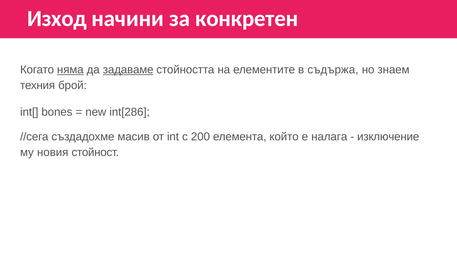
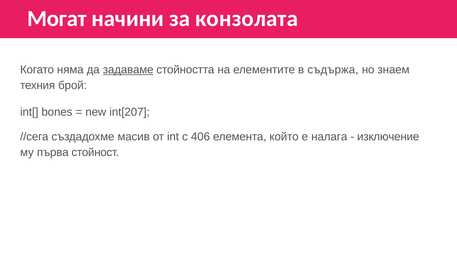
Изход: Изход -> Могат
конкретен: конкретен -> конзолата
няма underline: present -> none
int[286: int[286 -> int[207
200: 200 -> 406
новия: новия -> първа
